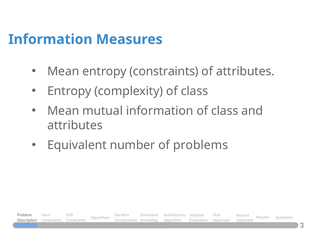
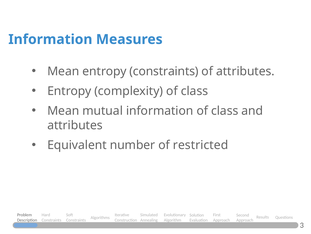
problems: problems -> restricted
